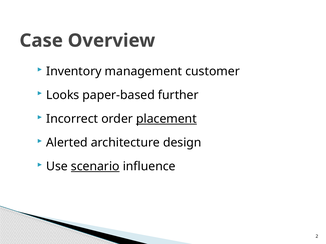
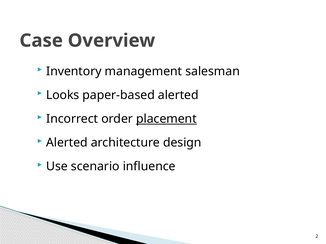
customer: customer -> salesman
paper-based further: further -> alerted
scenario underline: present -> none
